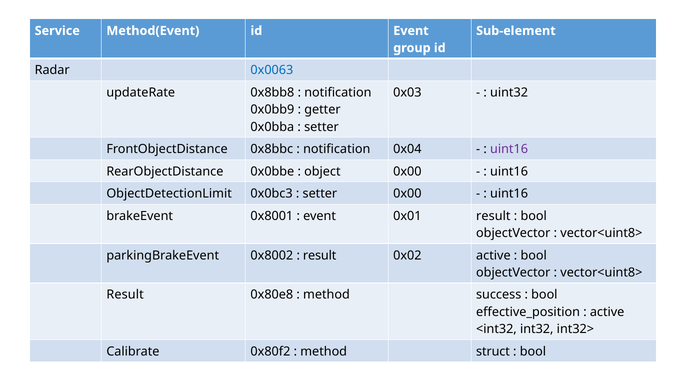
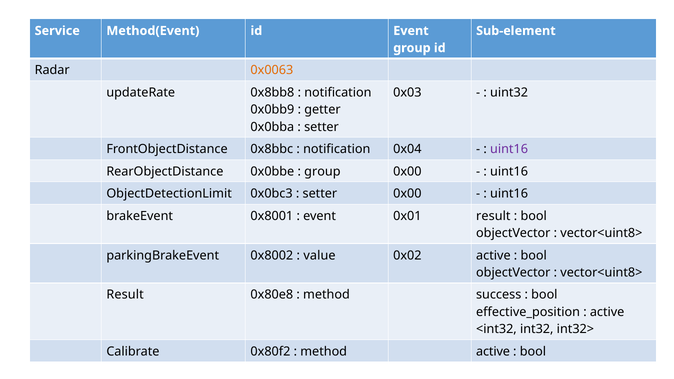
0x0063 colour: blue -> orange
object at (322, 171): object -> group
result at (320, 255): result -> value
method struct: struct -> active
